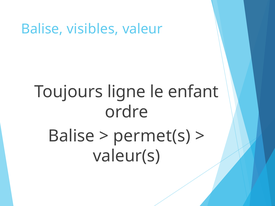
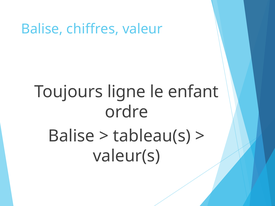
visibles: visibles -> chiffres
permet(s: permet(s -> tableau(s
